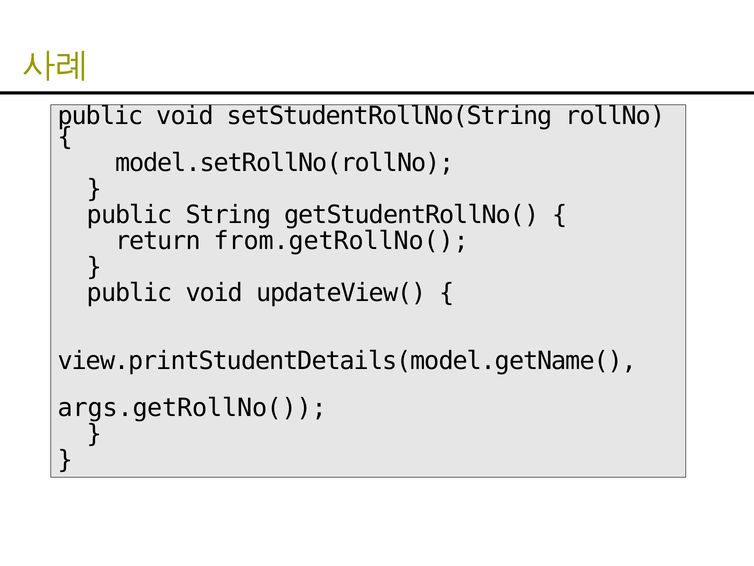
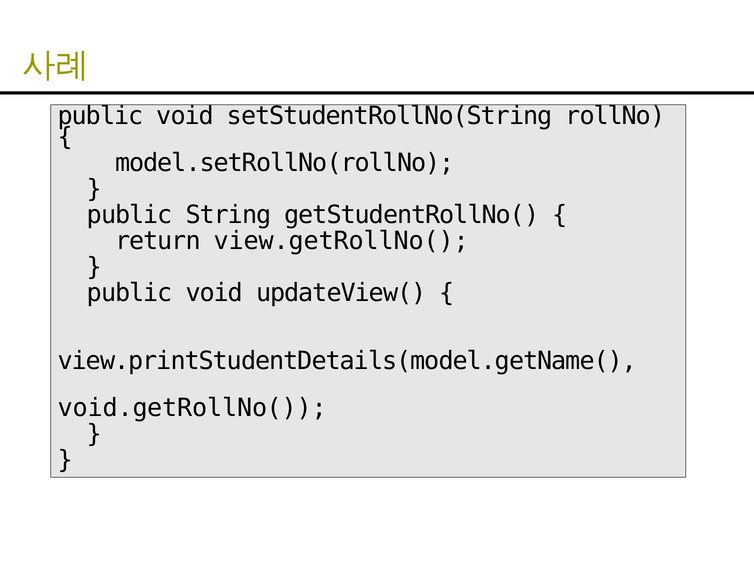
from.getRollNo(: from.getRollNo( -> view.getRollNo(
args.getRollNo(: args.getRollNo( -> void.getRollNo(
